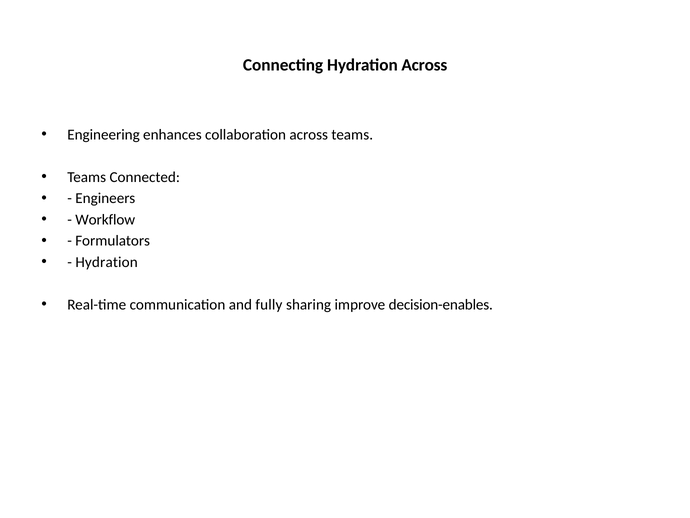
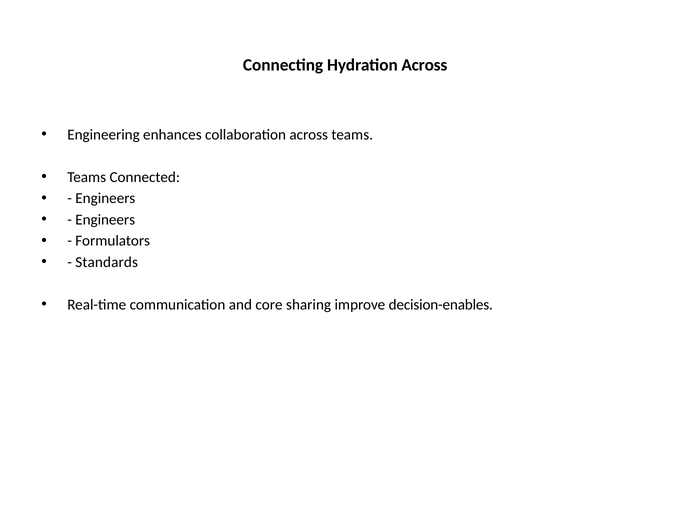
Workflow at (105, 219): Workflow -> Engineers
Hydration at (107, 262): Hydration -> Standards
fully: fully -> core
